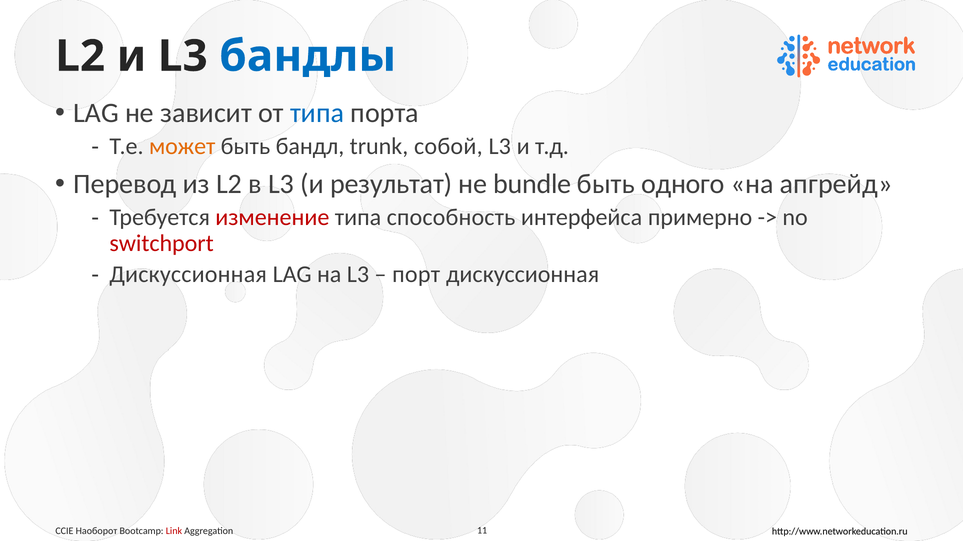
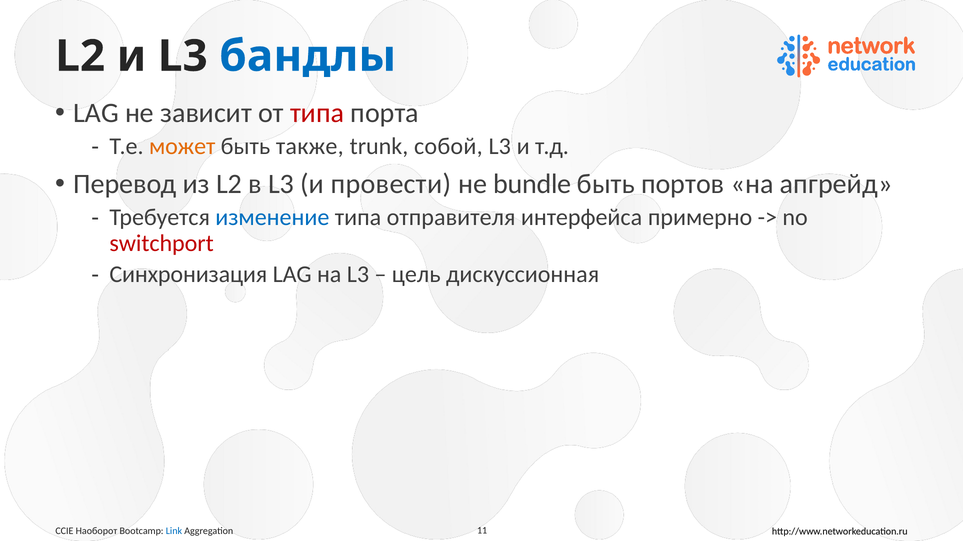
типа at (317, 113) colour: blue -> red
бандл: бандл -> также
результат: результат -> провести
одного: одного -> портов
изменение colour: red -> blue
способность: способность -> отправителя
Дискуссионная at (188, 275): Дискуссионная -> Синхронизация
порт: порт -> цель
Link colour: red -> blue
